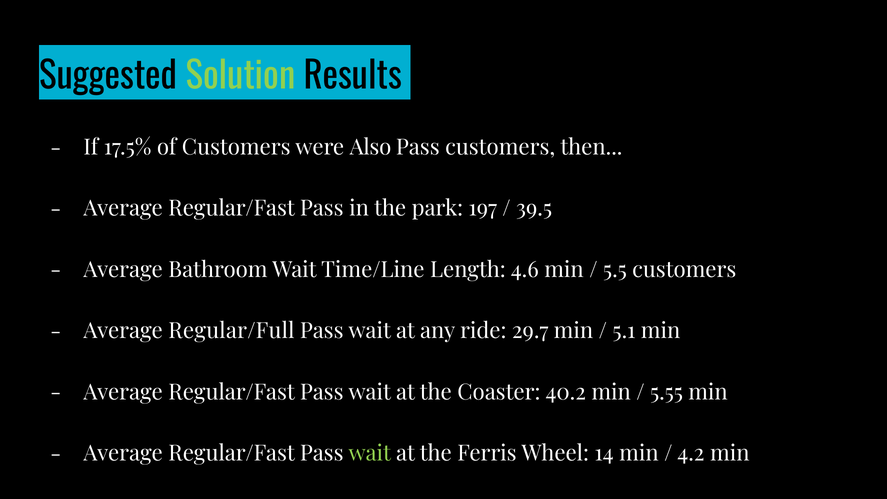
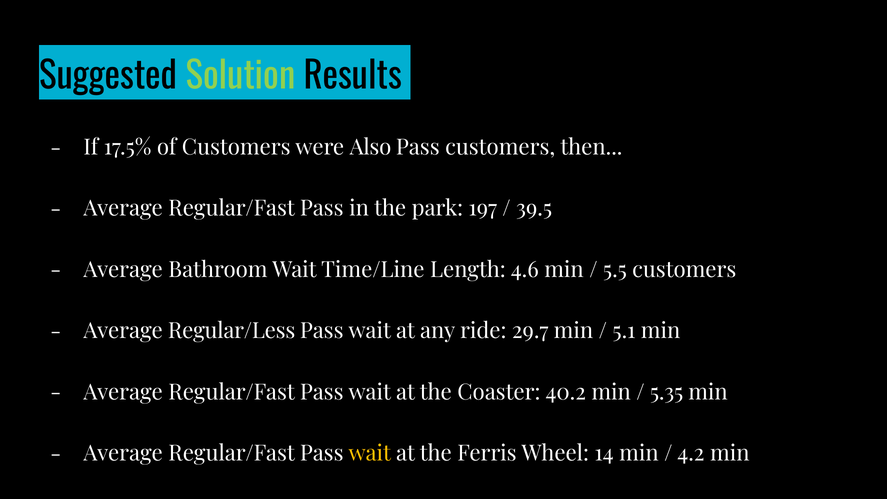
Regular/Full: Regular/Full -> Regular/Less
5.55: 5.55 -> 5.35
wait at (370, 453) colour: light green -> yellow
